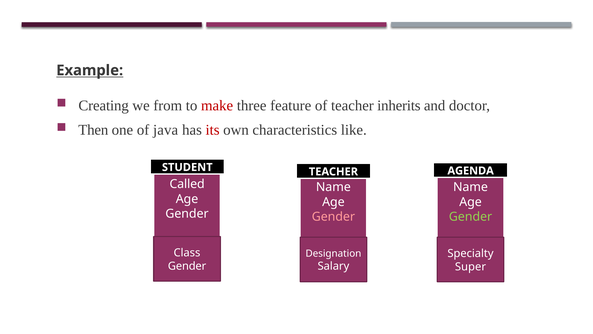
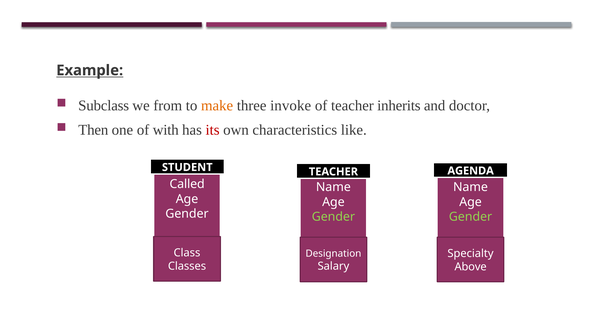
Creating: Creating -> Subclass
make colour: red -> orange
feature: feature -> invoke
java: java -> with
Gender at (333, 217) colour: pink -> light green
Gender at (187, 266): Gender -> Classes
Super: Super -> Above
